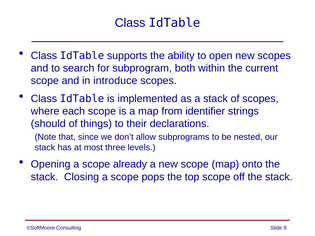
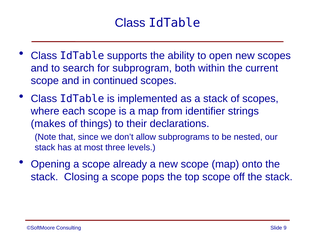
introduce: introduce -> continued
should: should -> makes
